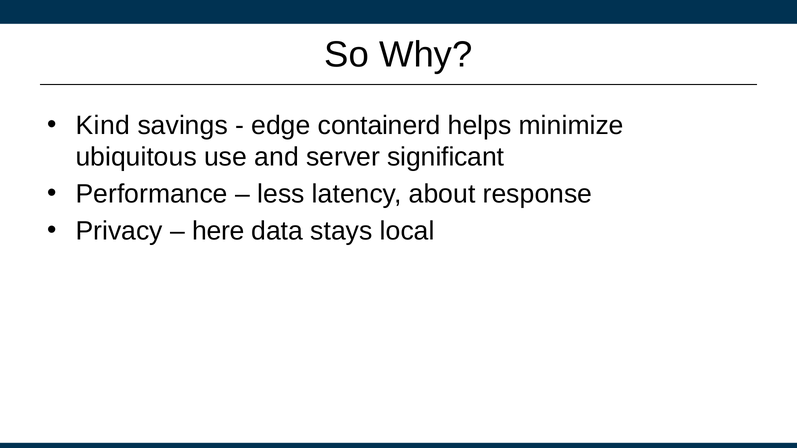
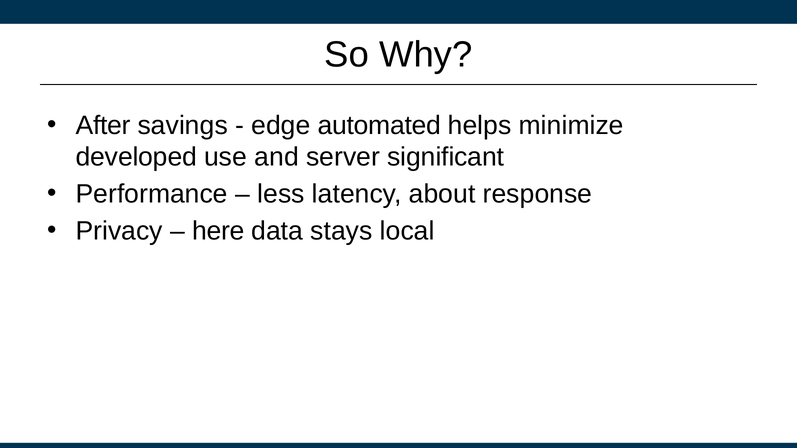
Kind: Kind -> After
containerd: containerd -> automated
ubiquitous: ubiquitous -> developed
